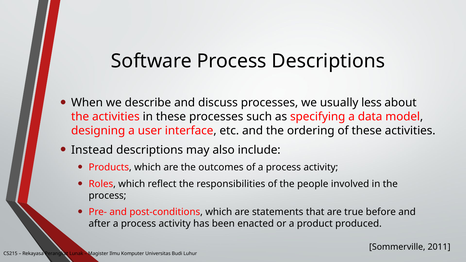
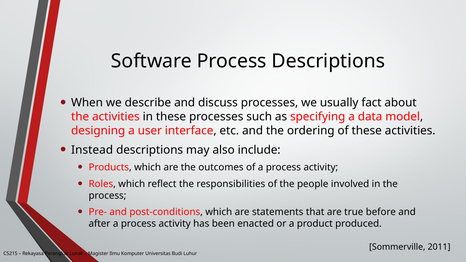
less: less -> fact
